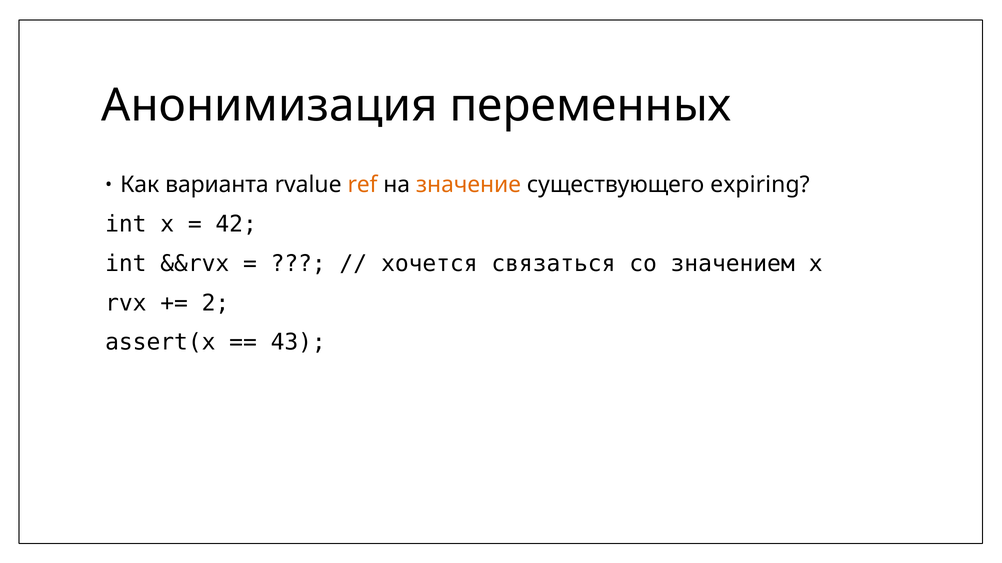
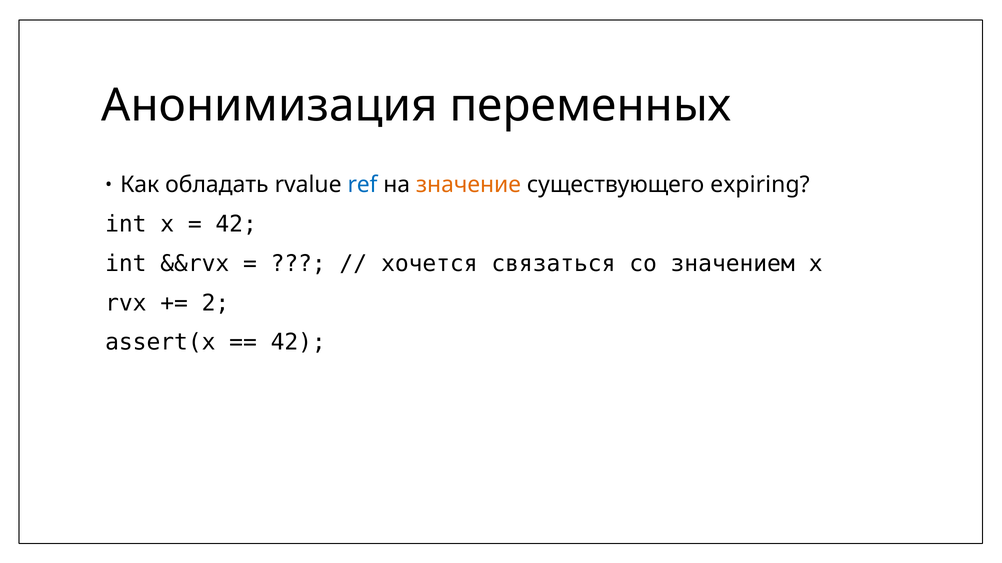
варианта: варианта -> обладать
ref colour: orange -> blue
43 at (298, 343): 43 -> 42
